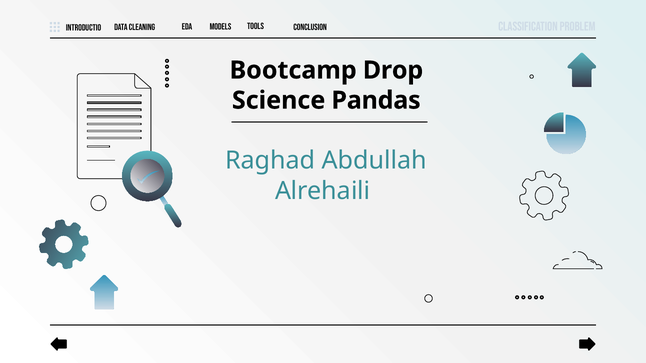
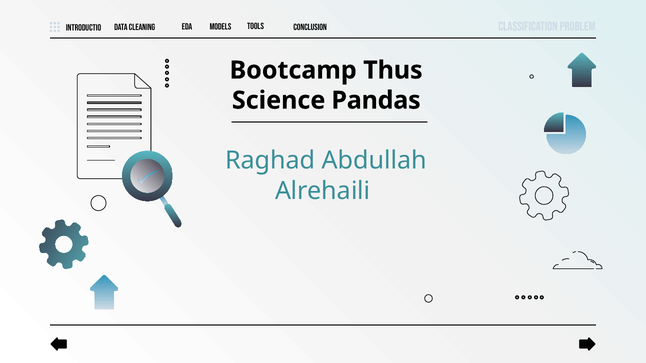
Drop: Drop -> Thus
